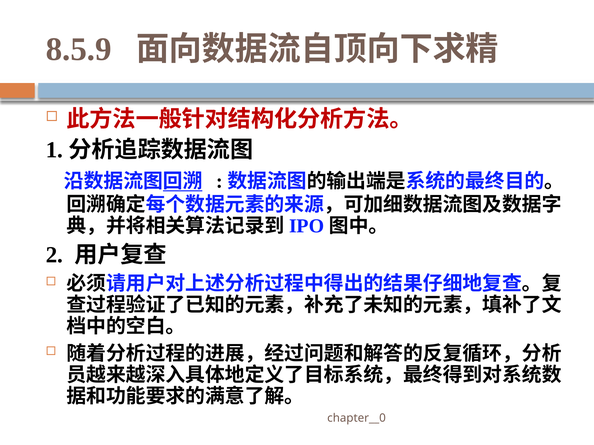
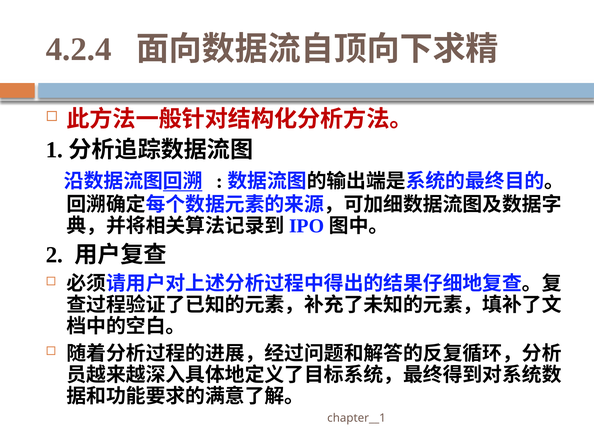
8.5.9: 8.5.9 -> 4.2.4
chapter__0: chapter__0 -> chapter__1
